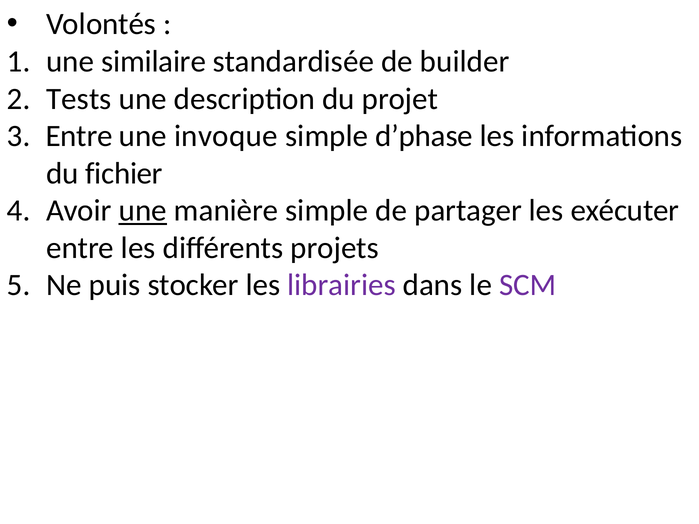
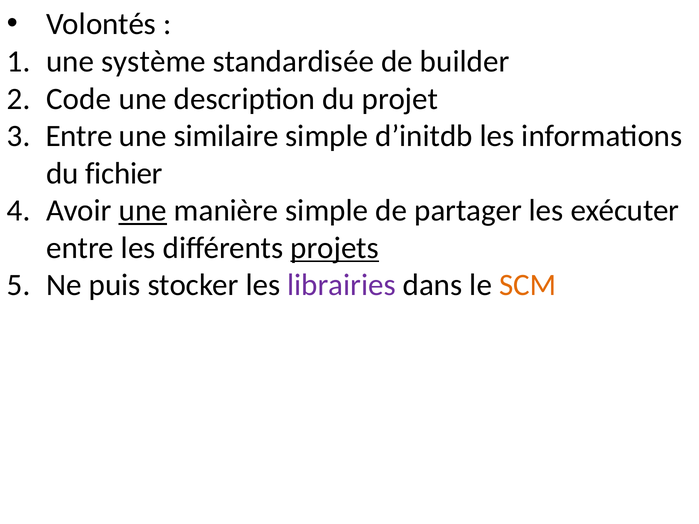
similaire: similaire -> système
Tests: Tests -> Code
invoque: invoque -> similaire
d’phase: d’phase -> d’initdb
projets underline: none -> present
SCM colour: purple -> orange
